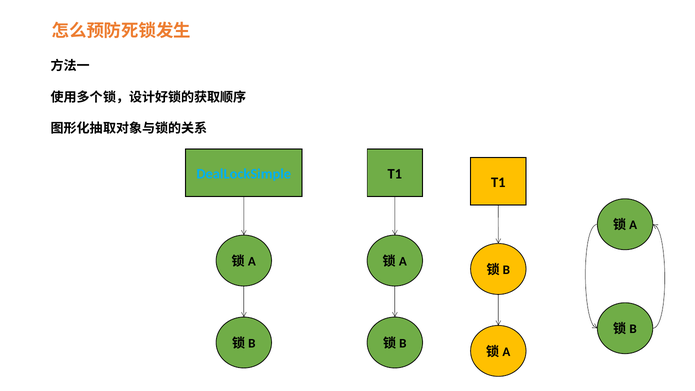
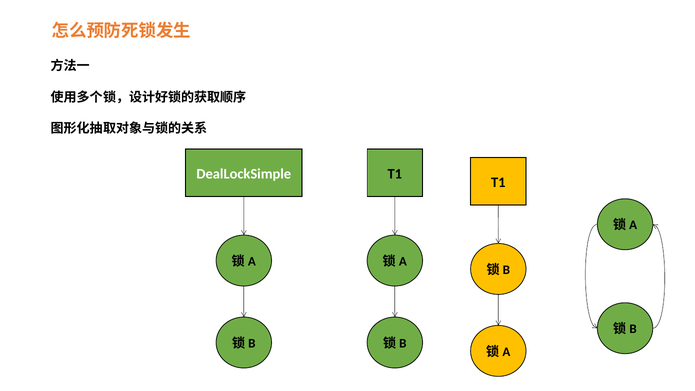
DealLockSimple colour: light blue -> white
